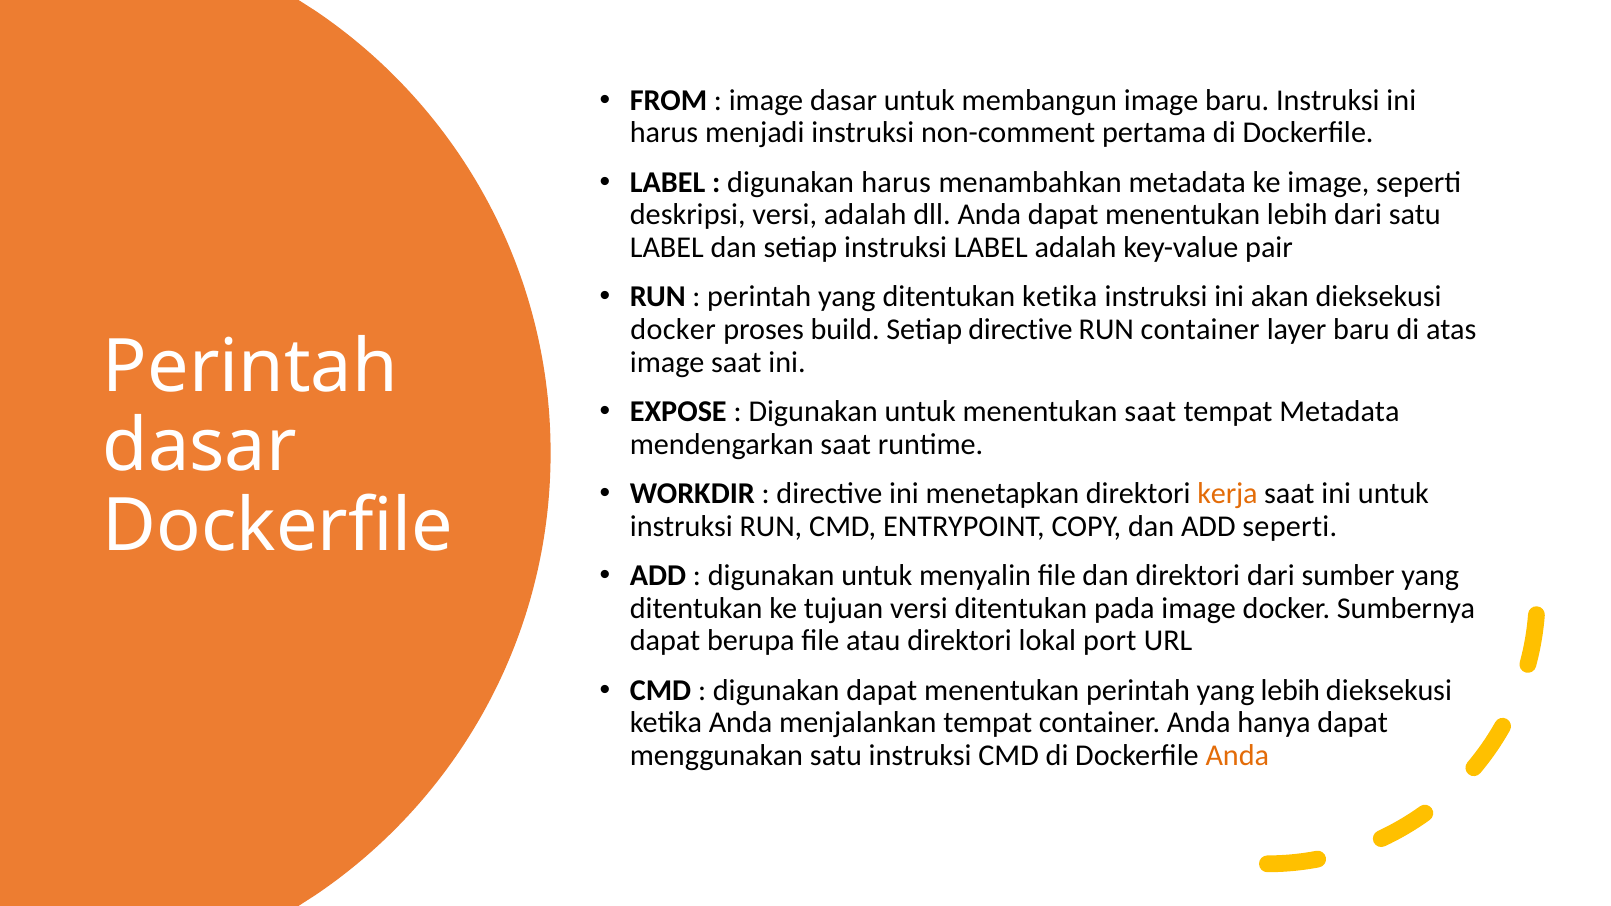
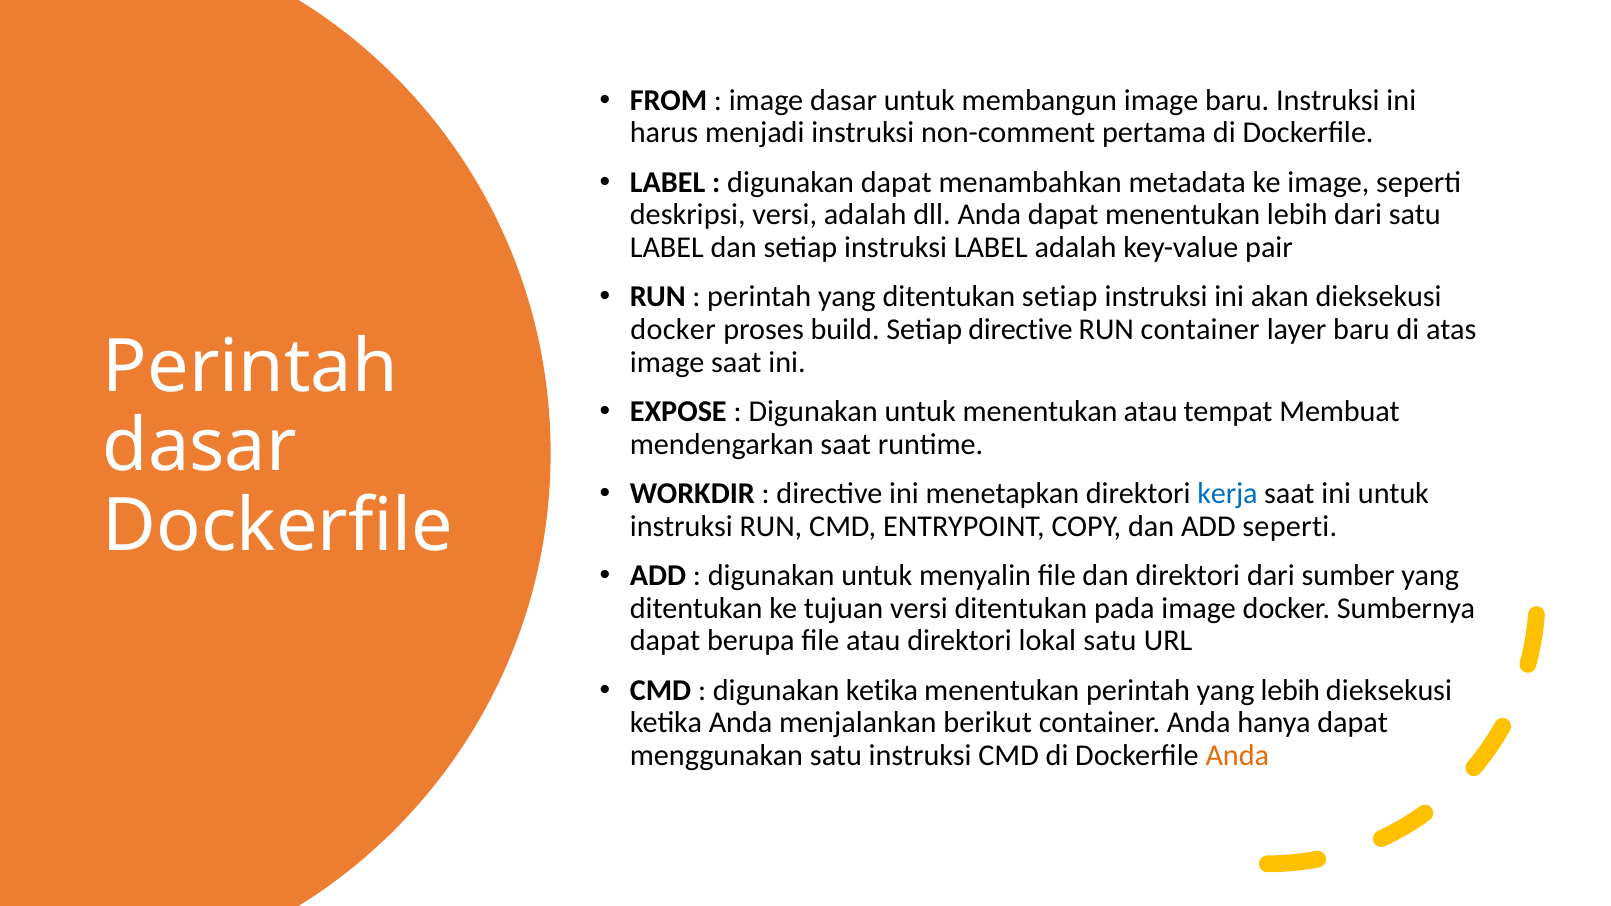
digunakan harus: harus -> dapat
ditentukan ketika: ketika -> setiap
menentukan saat: saat -> atau
tempat Metadata: Metadata -> Membuat
kerja colour: orange -> blue
lokal port: port -> satu
digunakan dapat: dapat -> ketika
menjalankan tempat: tempat -> berikut
